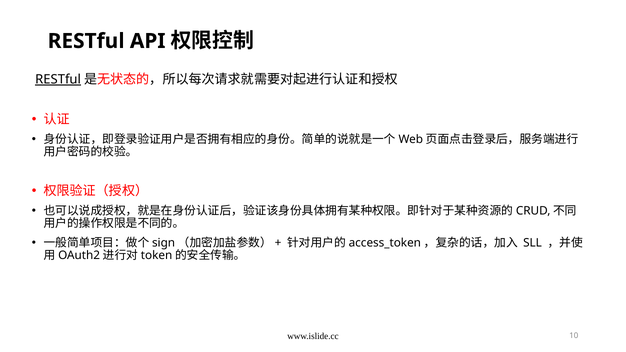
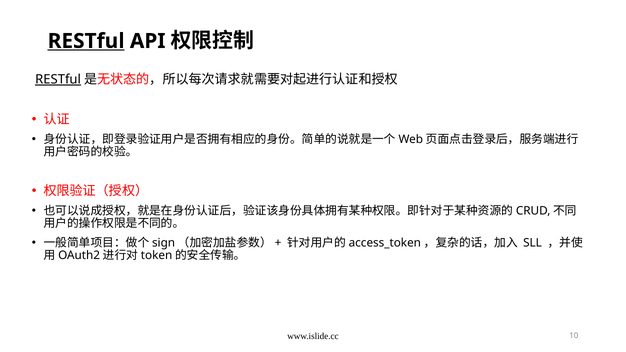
RESTful at (86, 41) underline: none -> present
